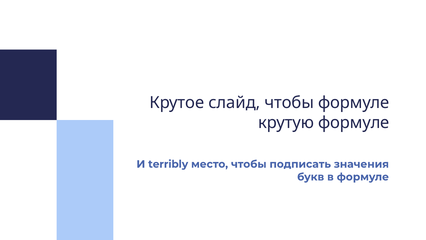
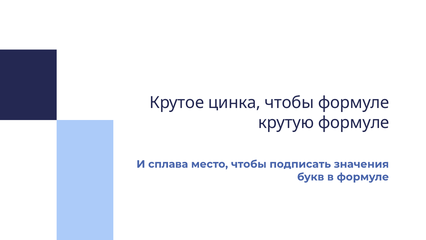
слайд: слайд -> цинка
terribly: terribly -> сплава
